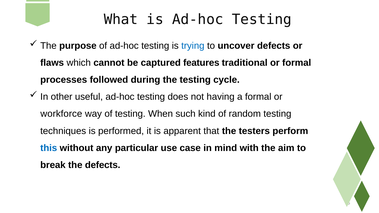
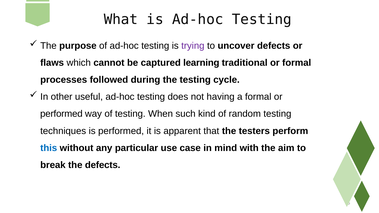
trying colour: blue -> purple
features: features -> learning
workforce at (61, 114): workforce -> performed
